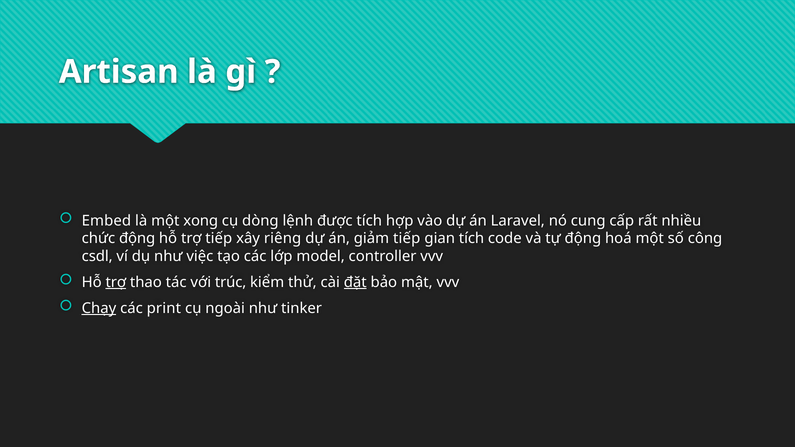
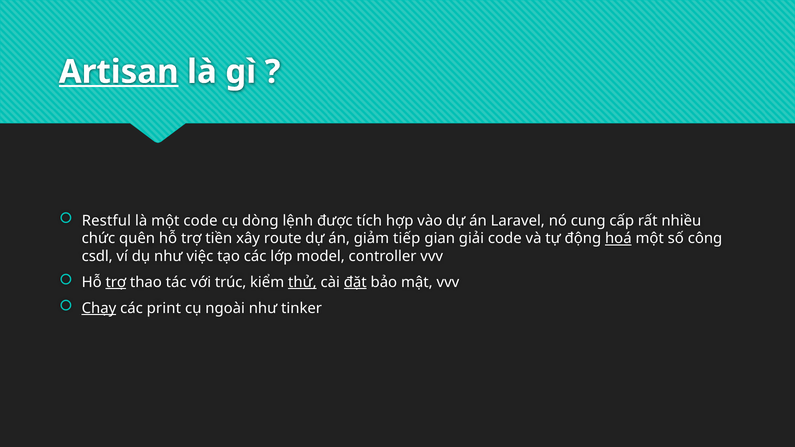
Artisan underline: none -> present
Embed: Embed -> Restful
một xong: xong -> code
chức động: động -> quên
trợ tiếp: tiếp -> tiền
riêng: riêng -> route
gian tích: tích -> giải
hoá underline: none -> present
thử underline: none -> present
